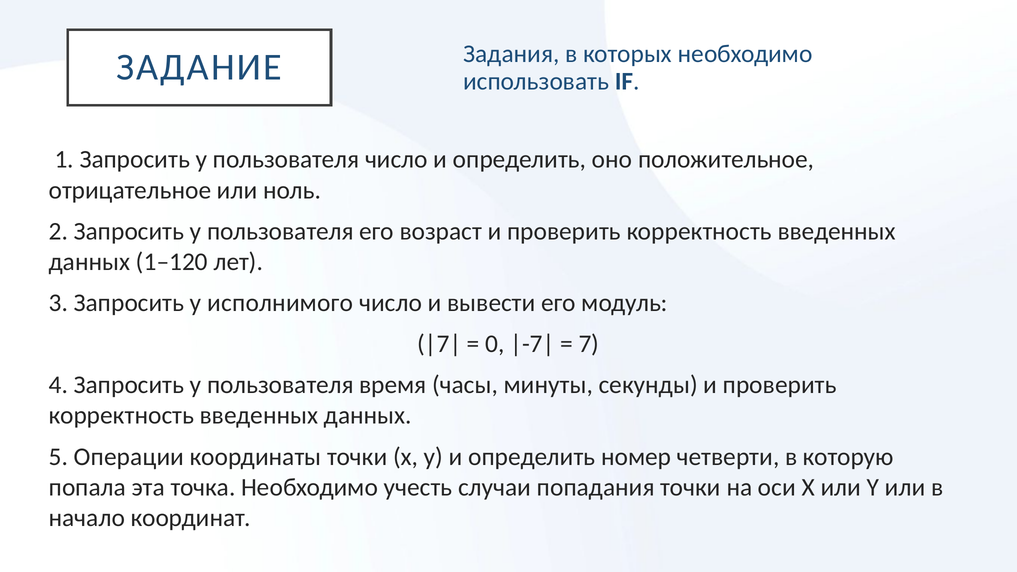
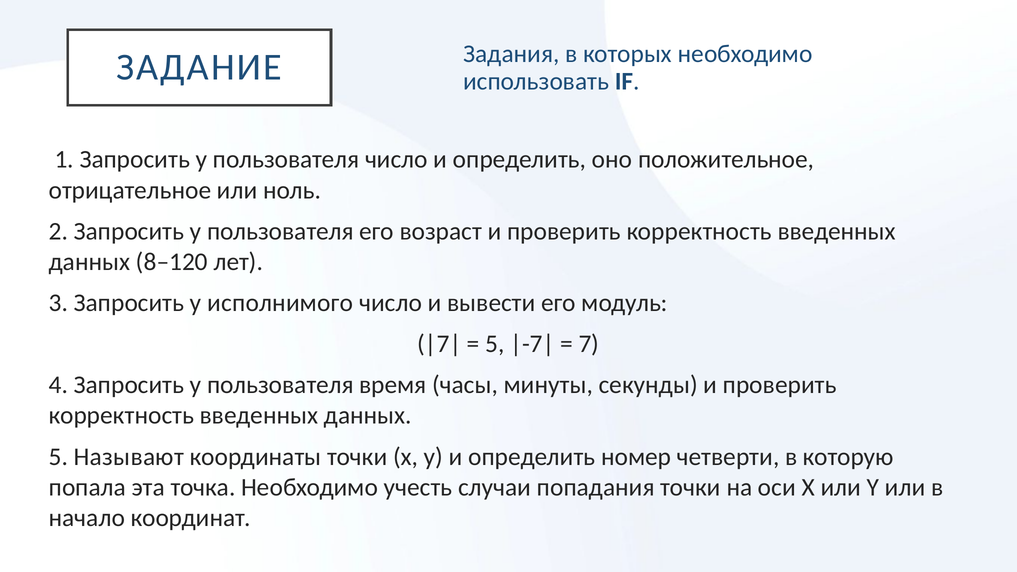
1–120: 1–120 -> 8–120
0 at (495, 344): 0 -> 5
Операции: Операции -> Называют
